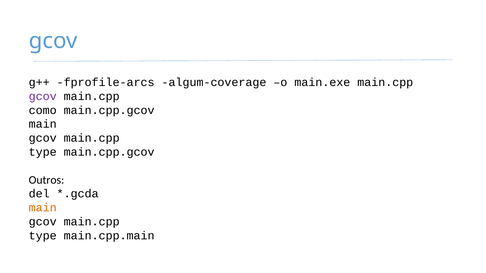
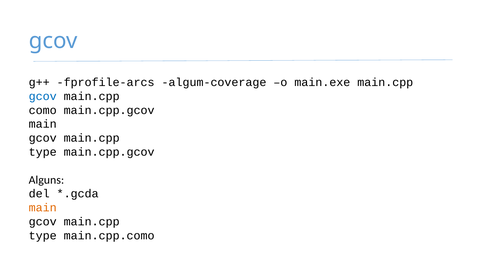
gcov at (43, 96) colour: purple -> blue
Outros: Outros -> Alguns
main.cpp.main: main.cpp.main -> main.cpp.como
